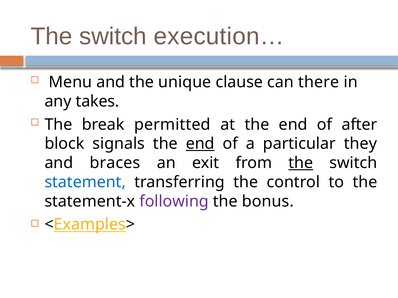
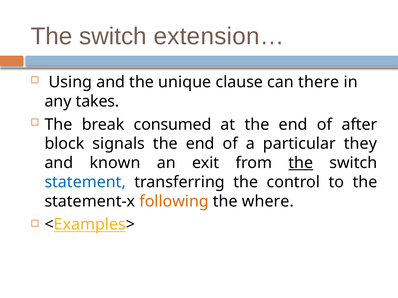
execution…: execution… -> extension…
Menu: Menu -> Using
permitted: permitted -> consumed
end at (200, 144) underline: present -> none
braces: braces -> known
following colour: purple -> orange
bonus: bonus -> where
